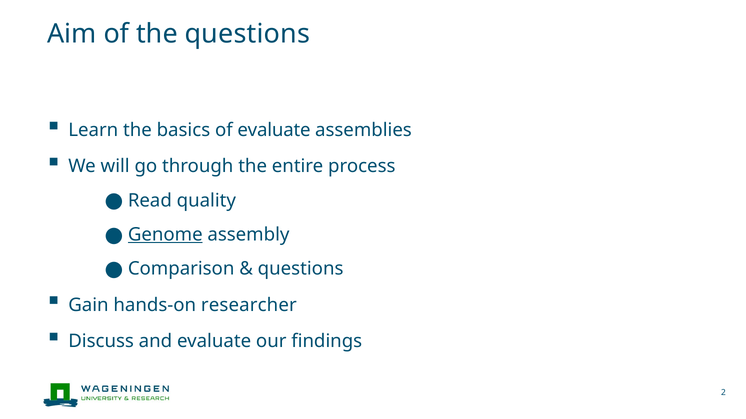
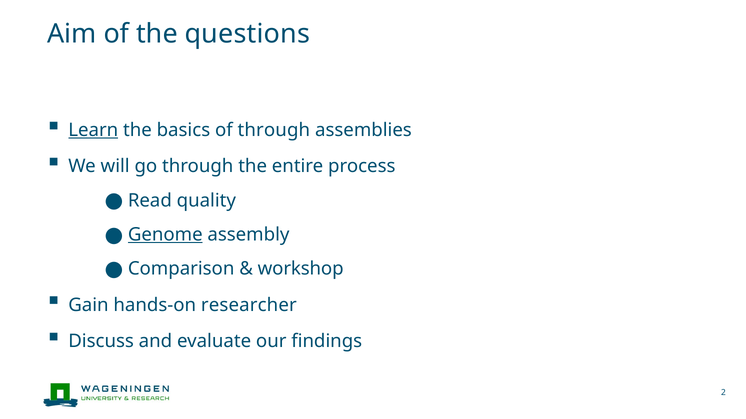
Learn underline: none -> present
of evaluate: evaluate -> through
questions at (301, 269): questions -> workshop
